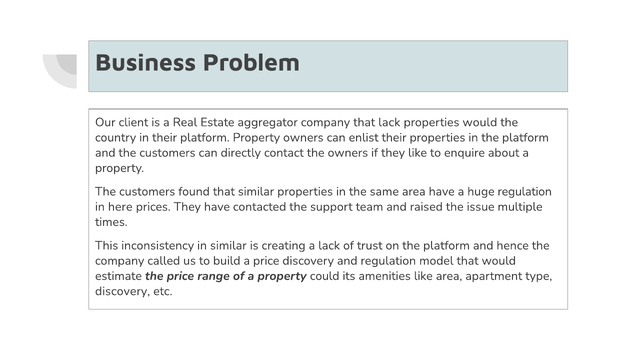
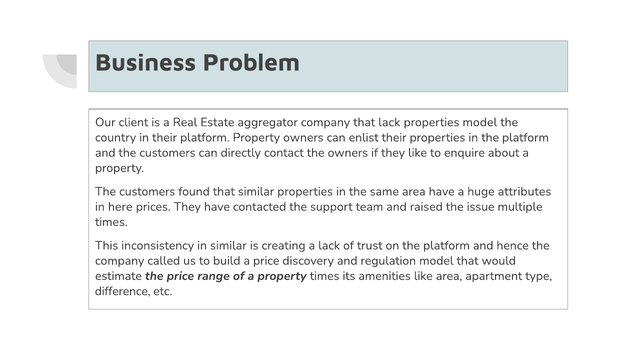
properties would: would -> model
huge regulation: regulation -> attributes
property could: could -> times
discovery at (123, 291): discovery -> difference
